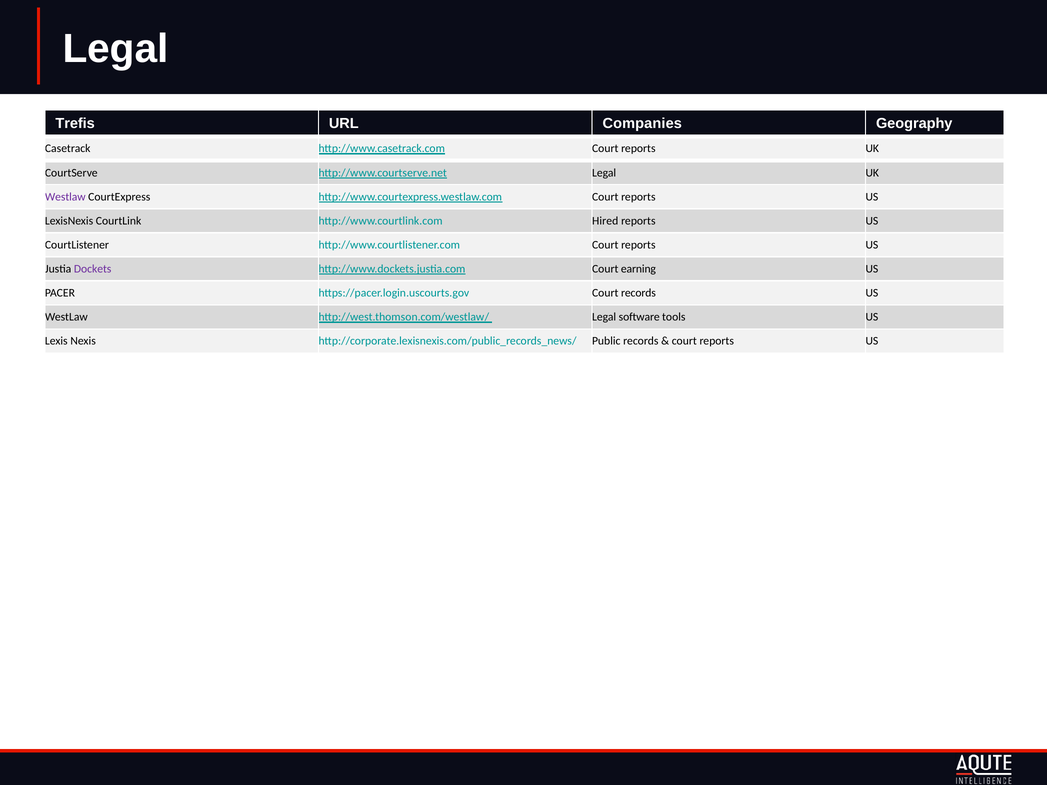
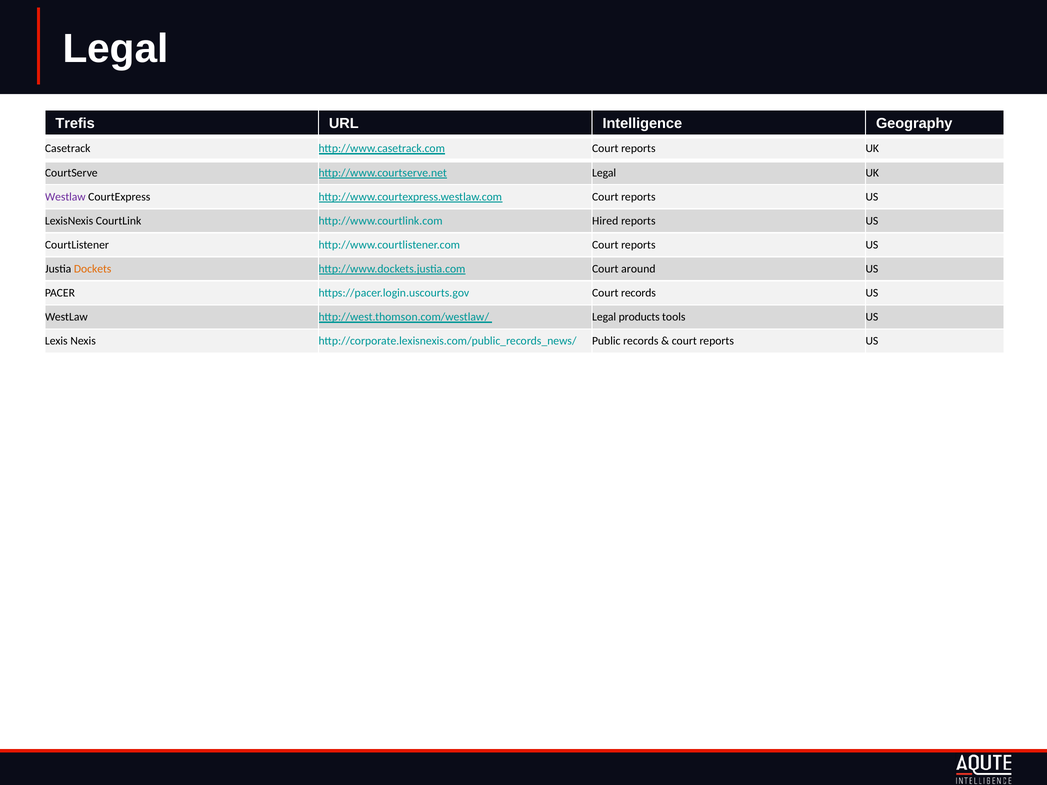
Companies: Companies -> Intelligence
Dockets colour: purple -> orange
earning: earning -> around
software: software -> products
